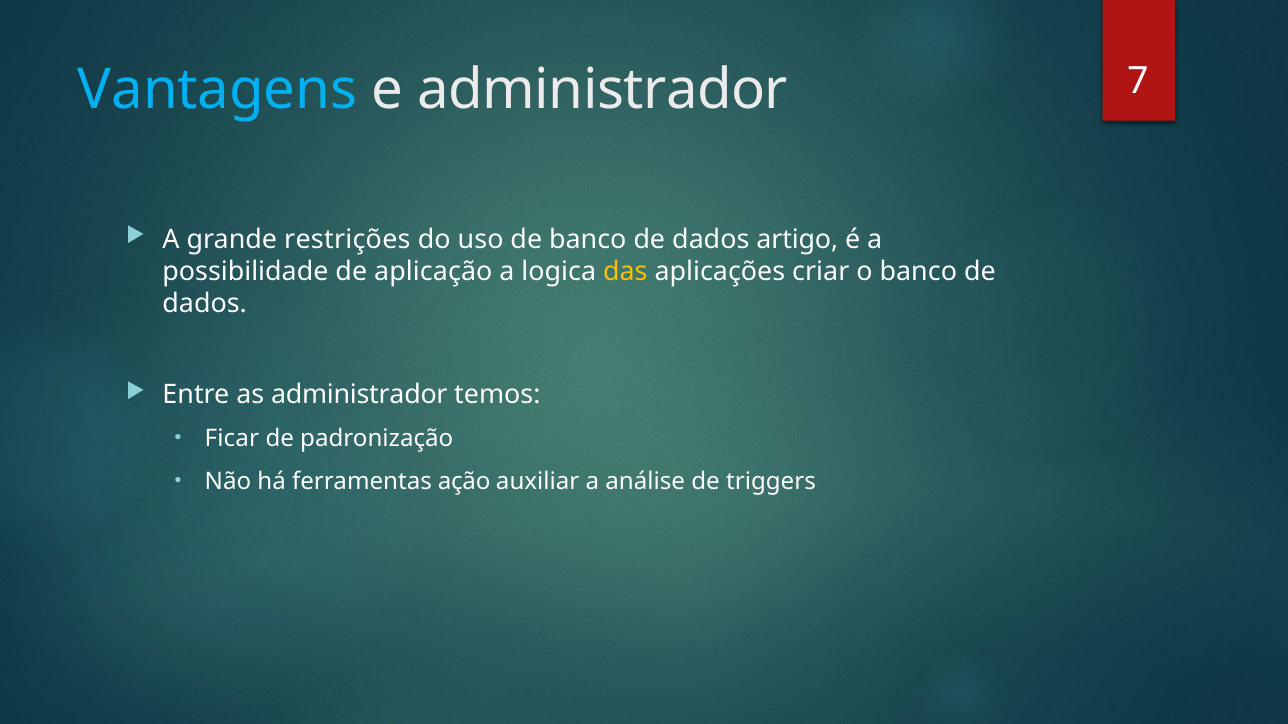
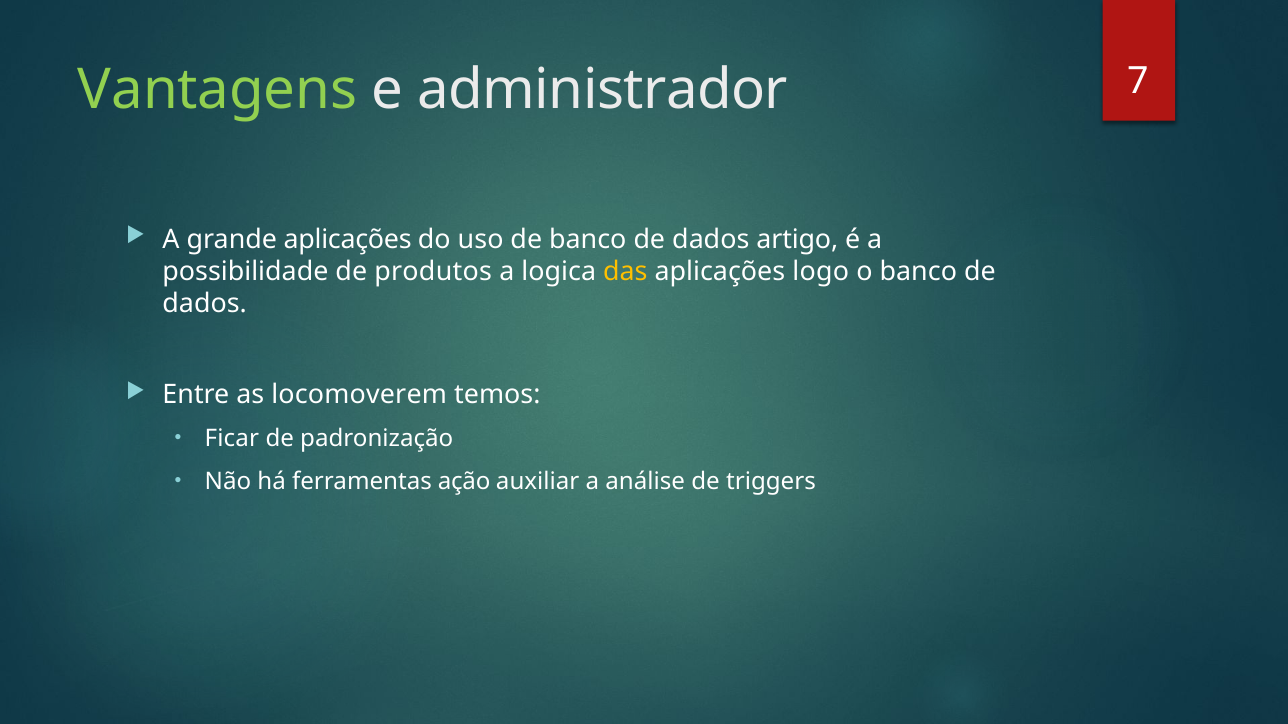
Vantagens colour: light blue -> light green
grande restrições: restrições -> aplicações
aplicação: aplicação -> produtos
criar: criar -> logo
as administrador: administrador -> locomoverem
